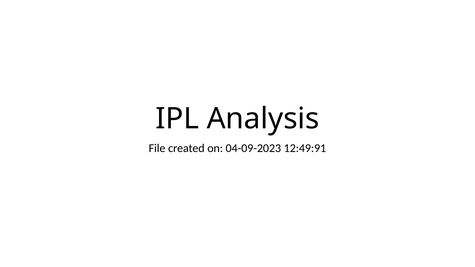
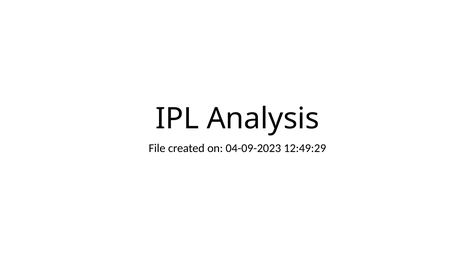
12:49:91: 12:49:91 -> 12:49:29
